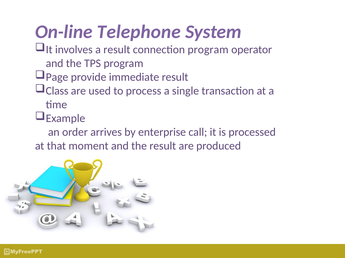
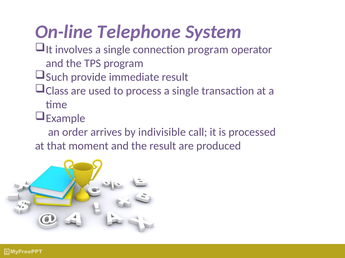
involves a result: result -> single
Page: Page -> Such
enterprise: enterprise -> indivisible
